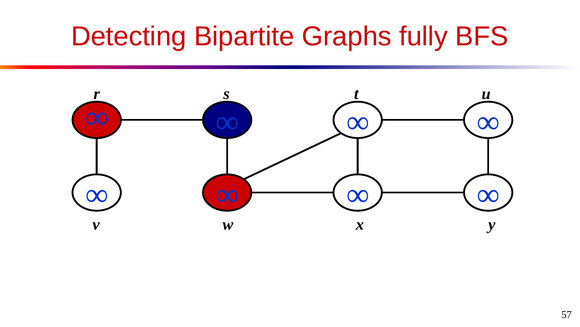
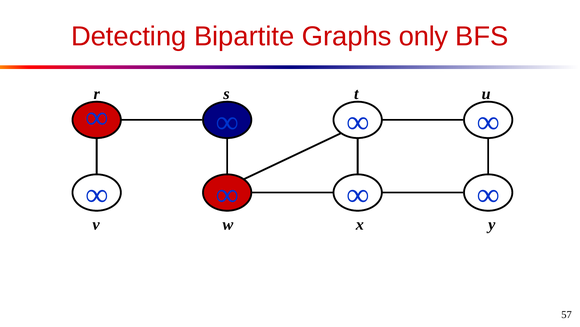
fully: fully -> only
